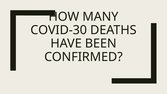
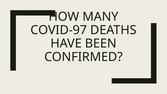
COVID-30: COVID-30 -> COVID-97
